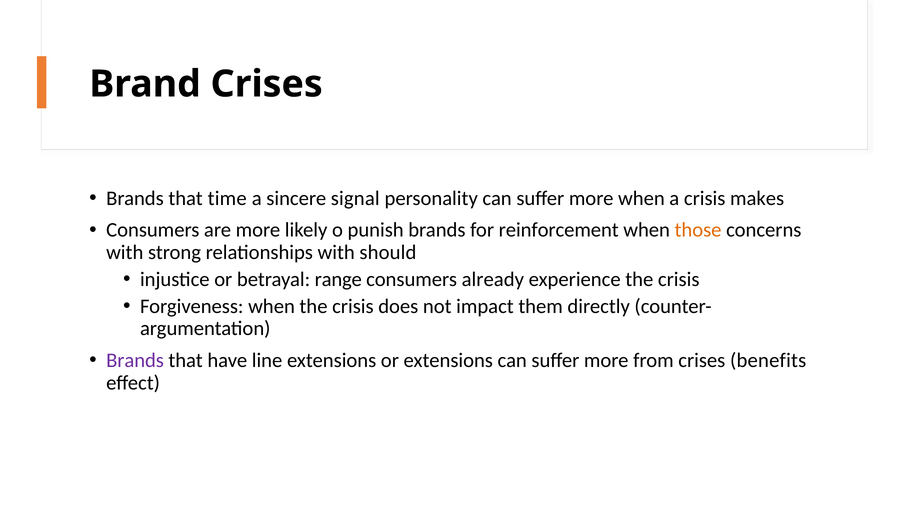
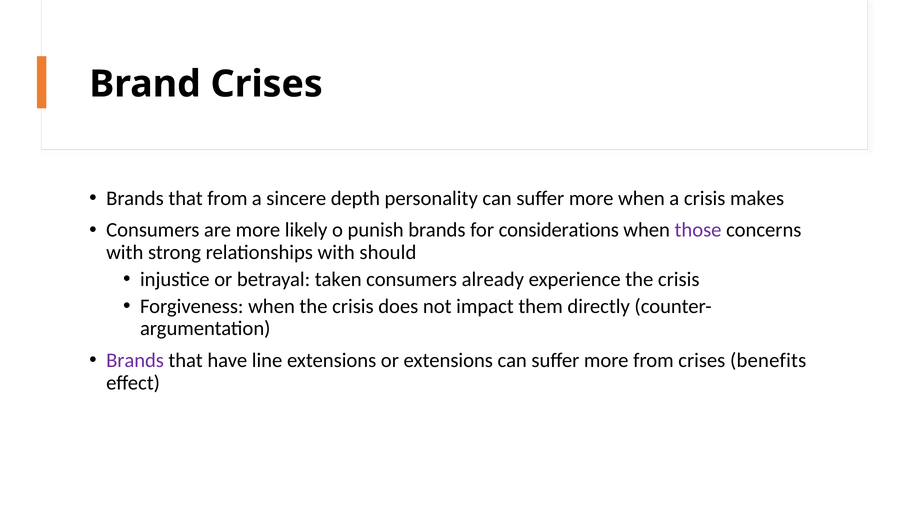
that time: time -> from
signal: signal -> depth
reinforcement: reinforcement -> considerations
those colour: orange -> purple
range: range -> taken
